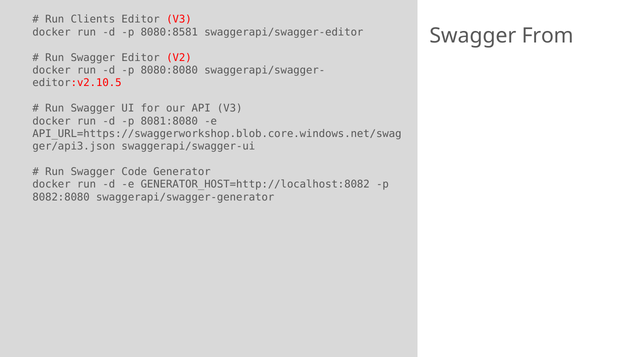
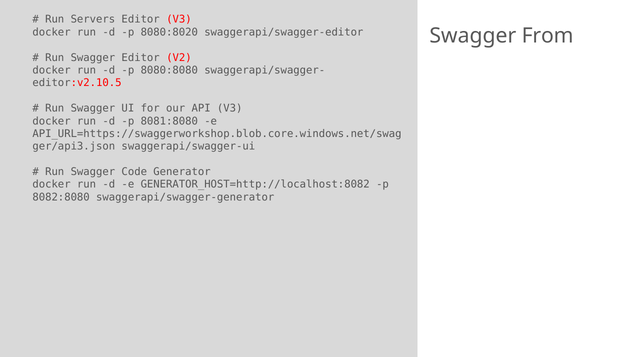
Clients: Clients -> Servers
8080:8581: 8080:8581 -> 8080:8020
